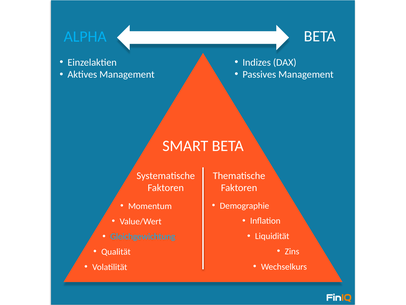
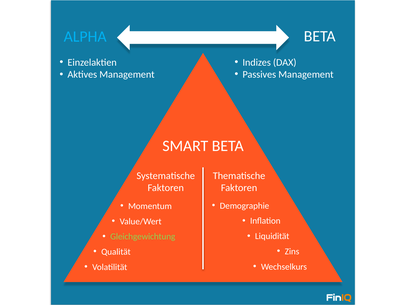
Gleichgewichtung colour: light blue -> light green
